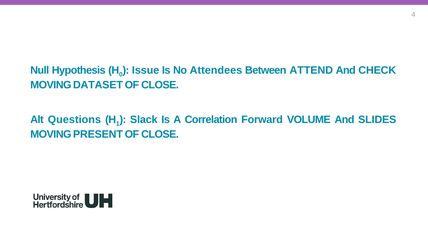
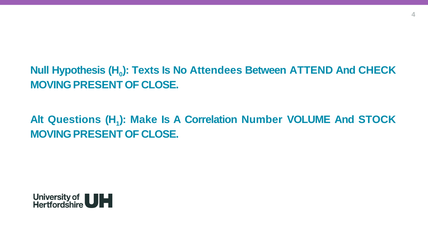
Issue: Issue -> Texts
DATASET at (98, 85): DATASET -> PRESENT
Slack: Slack -> Make
Forward: Forward -> Number
SLIDES: SLIDES -> STOCK
